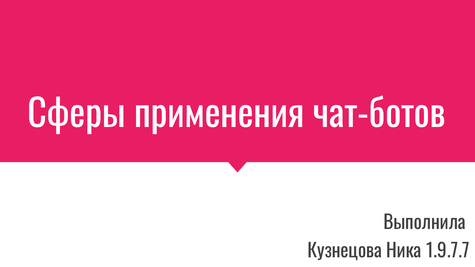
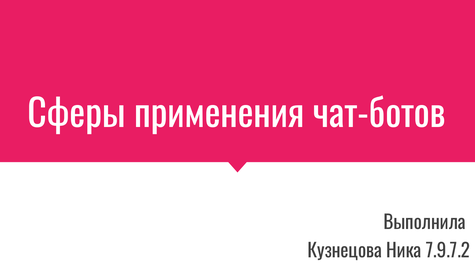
1.9.7.7: 1.9.7.7 -> 7.9.7.2
